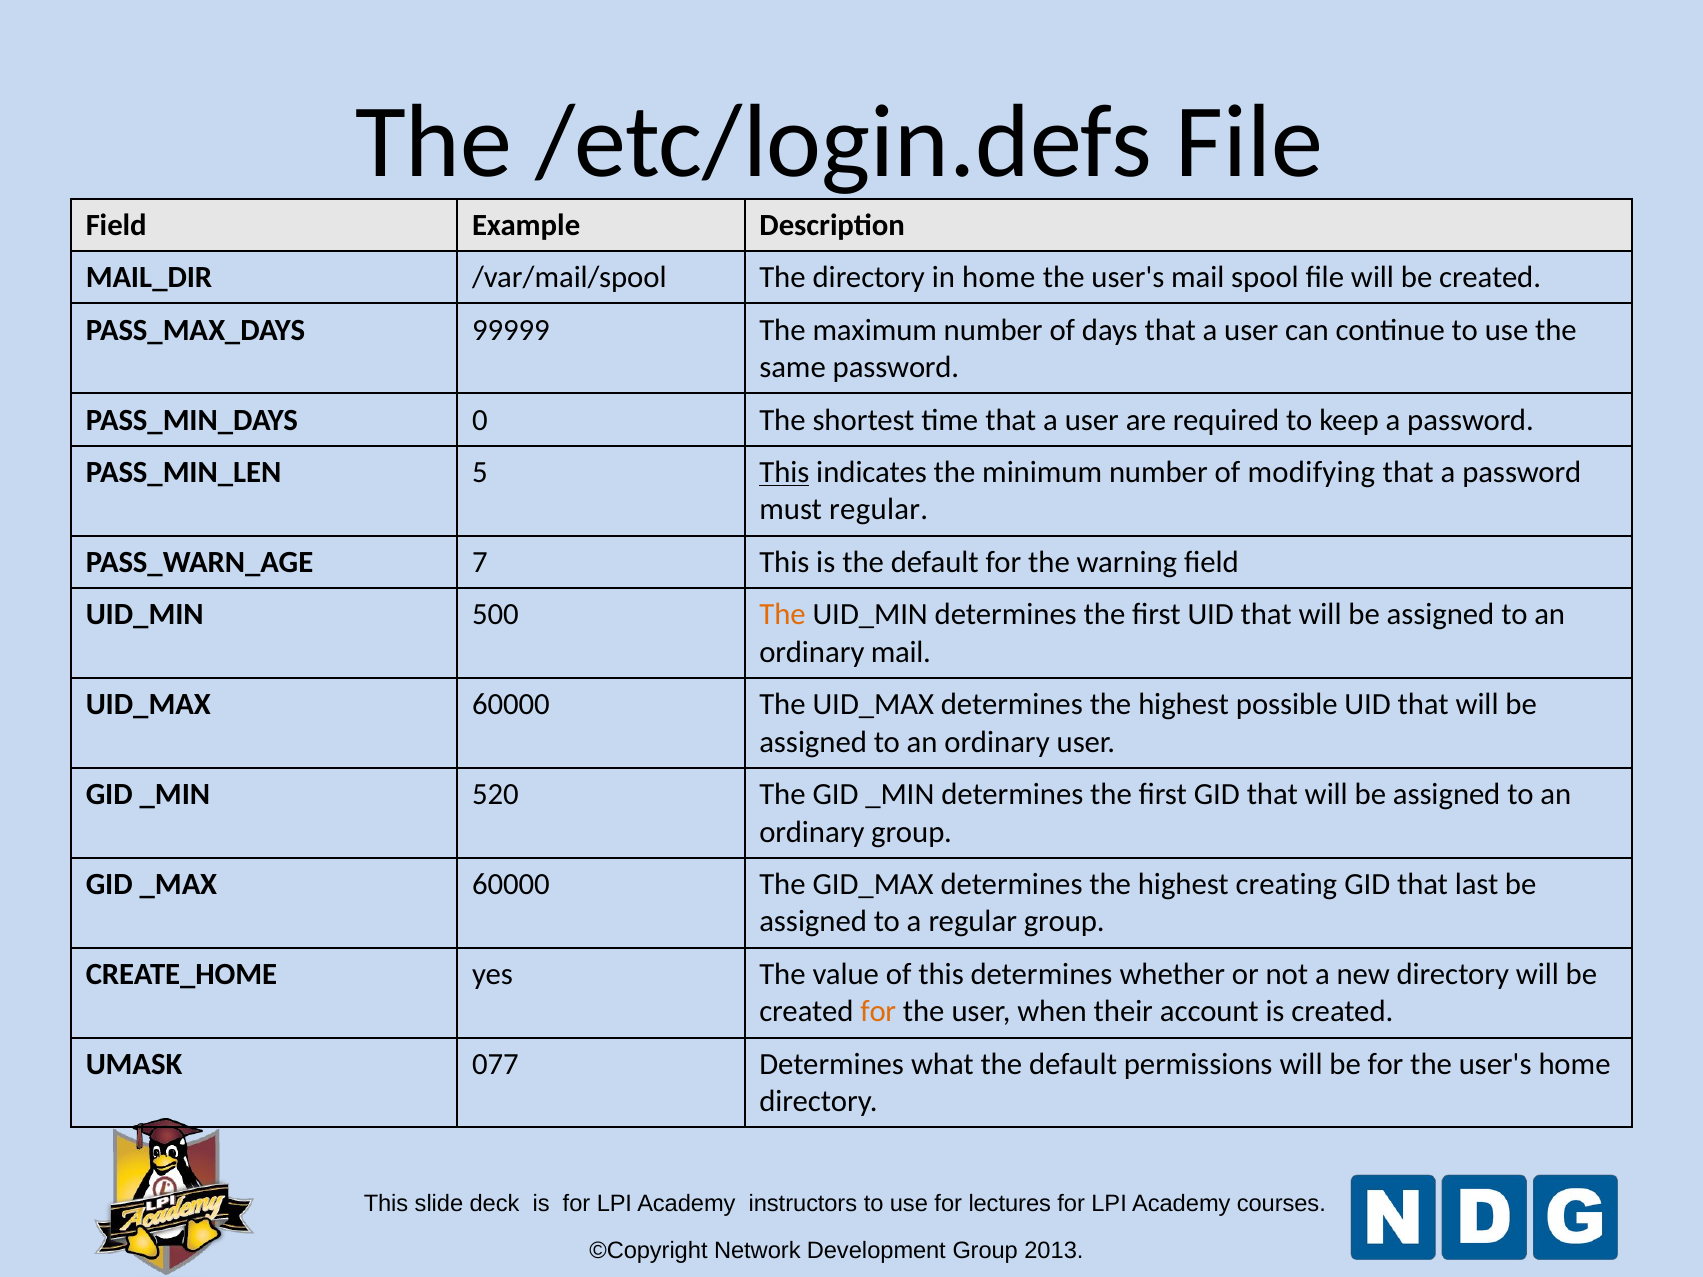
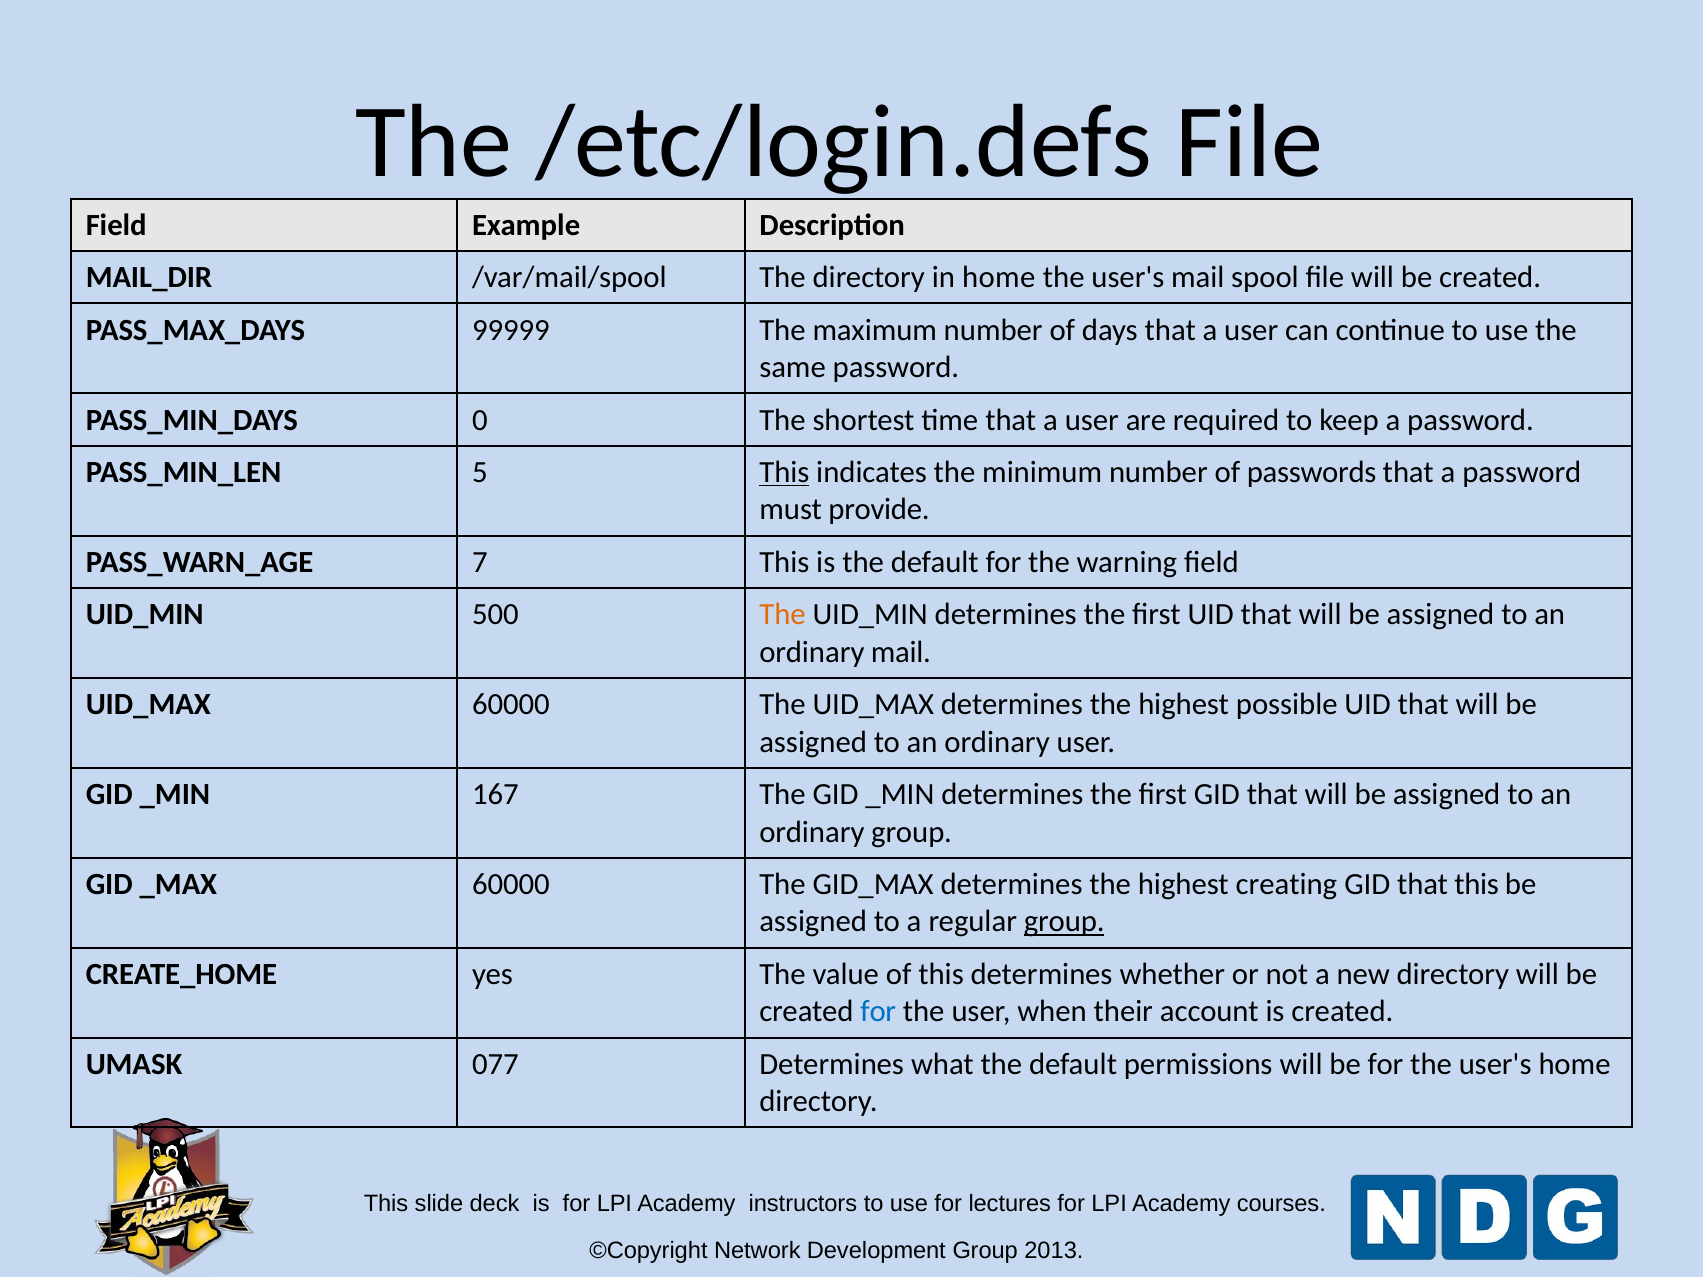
modifying: modifying -> passwords
must regular: regular -> provide
520: 520 -> 167
that last: last -> this
group at (1064, 922) underline: none -> present
for at (878, 1012) colour: orange -> blue
